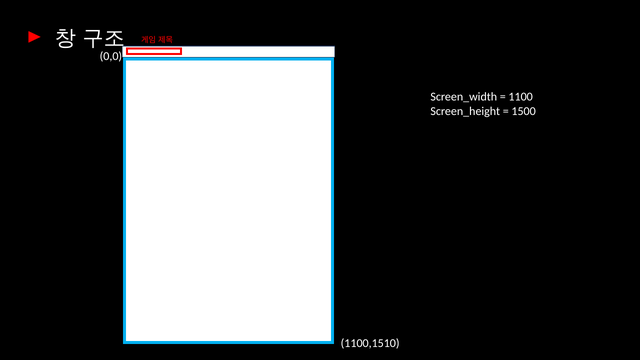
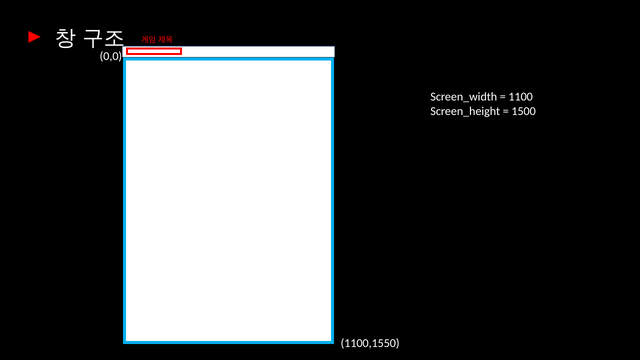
1100,1510: 1100,1510 -> 1100,1550
